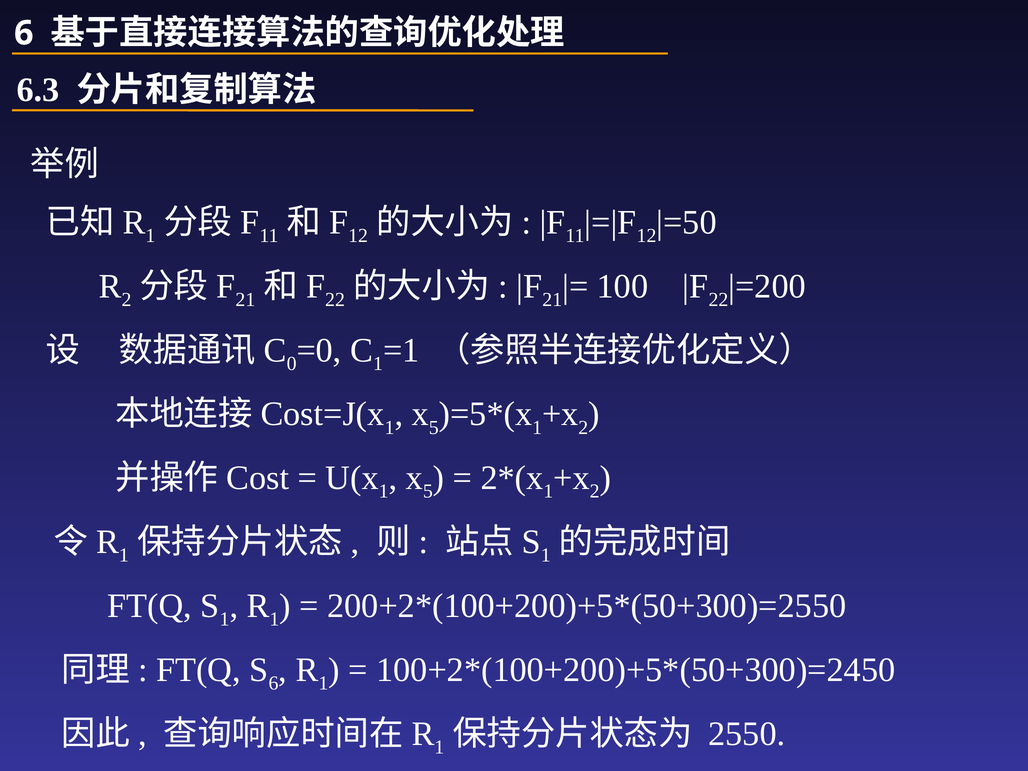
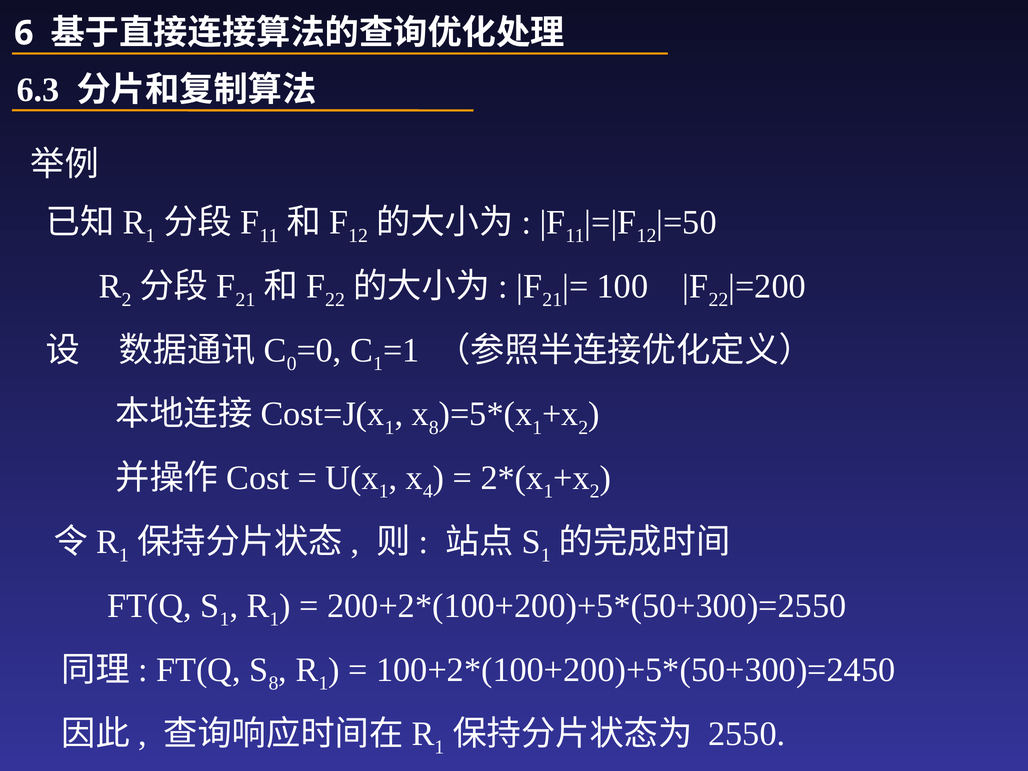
5 at (434, 428): 5 -> 8
5 at (428, 491): 5 -> 4
6 at (273, 683): 6 -> 8
